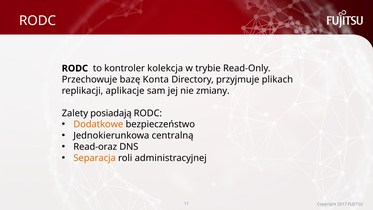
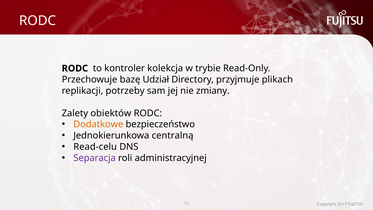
Konta: Konta -> Udział
aplikacje: aplikacje -> potrzeby
posiadają: posiadają -> obiektów
Read-oraz: Read-oraz -> Read-celu
Separacja colour: orange -> purple
